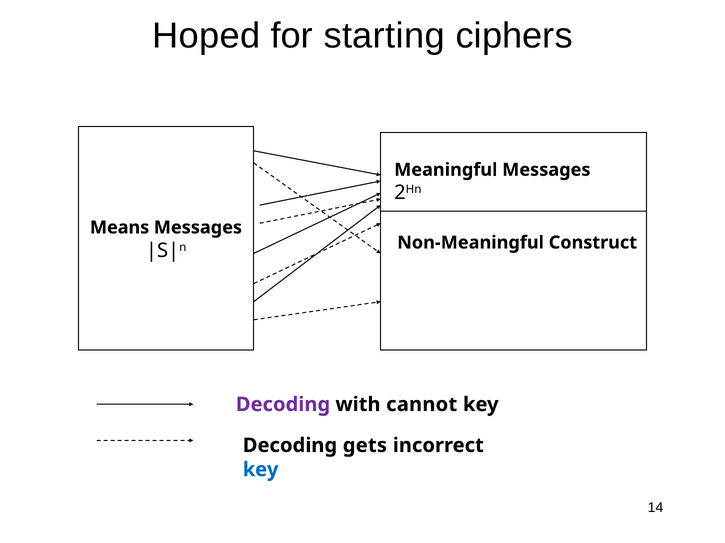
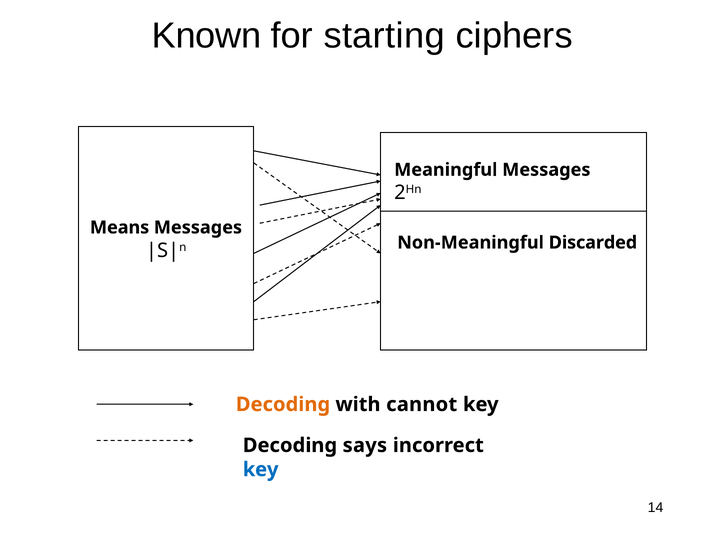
Hoped: Hoped -> Known
Construct: Construct -> Discarded
Decoding at (283, 405) colour: purple -> orange
gets: gets -> says
